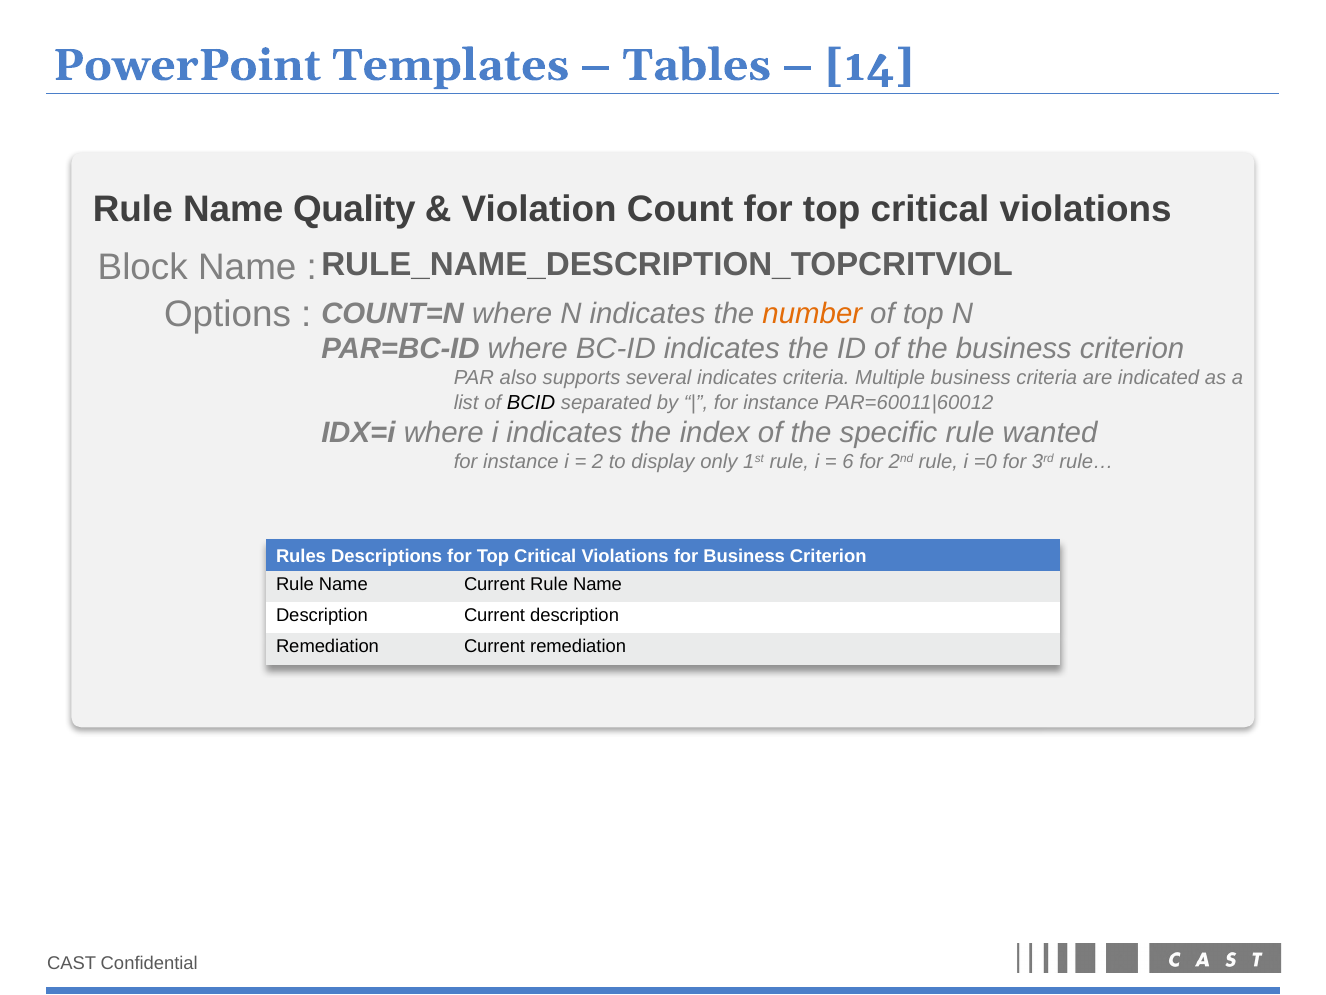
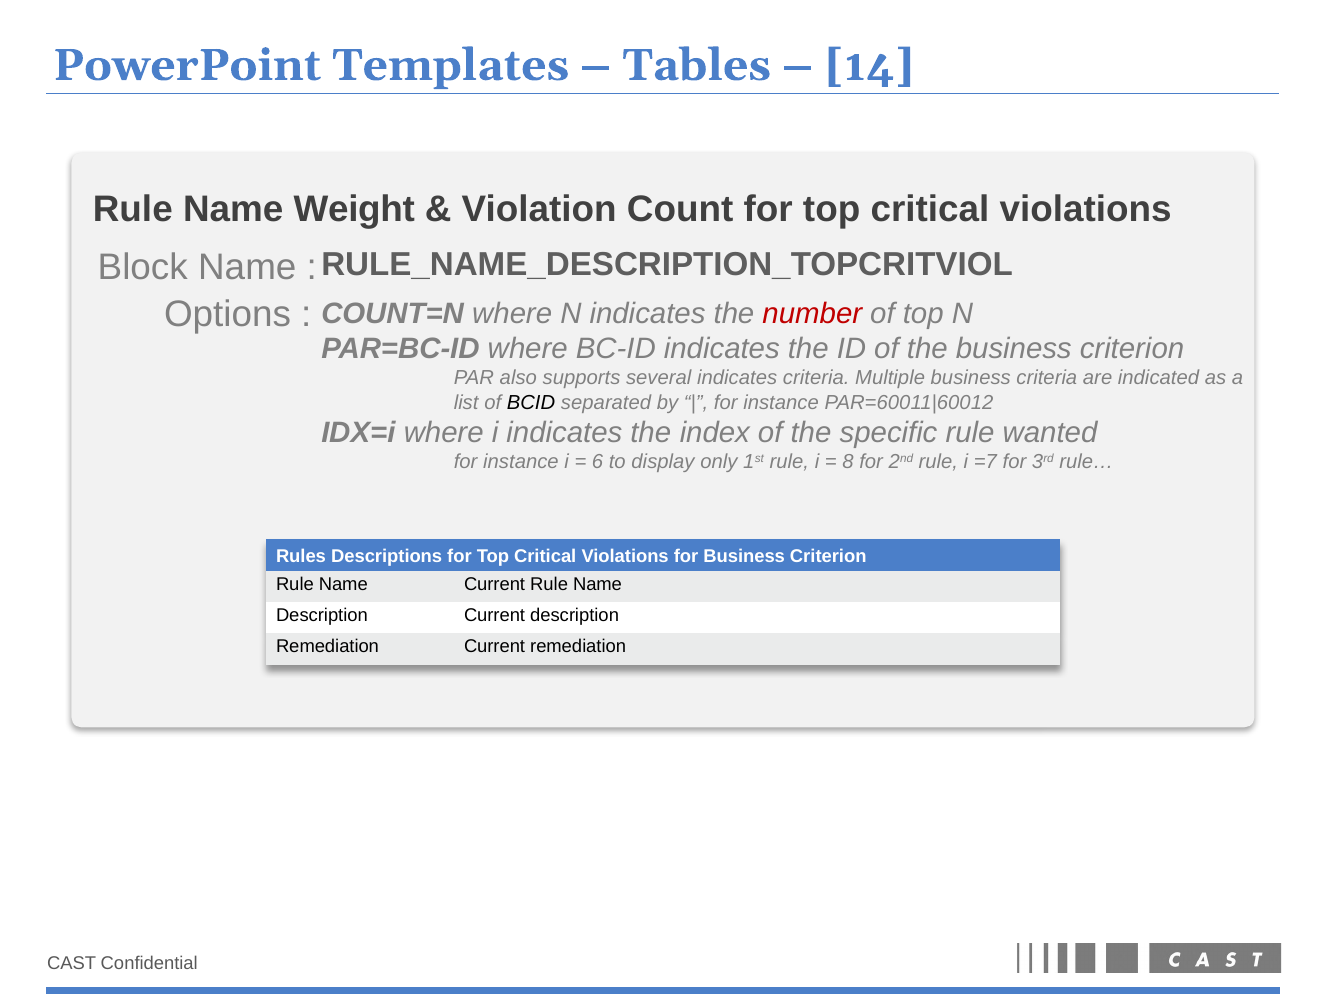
Quality: Quality -> Weight
number colour: orange -> red
2: 2 -> 6
6: 6 -> 8
=0: =0 -> =7
